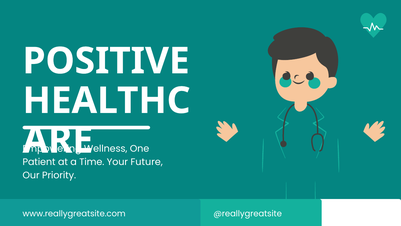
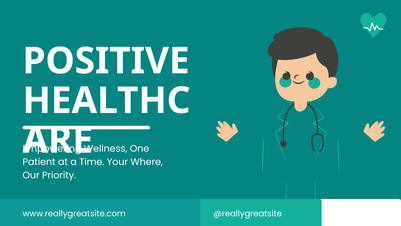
Future: Future -> Where
